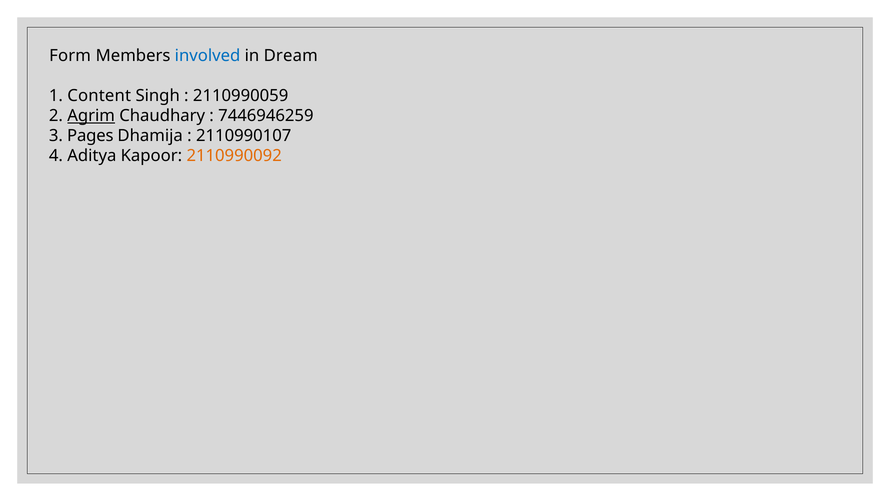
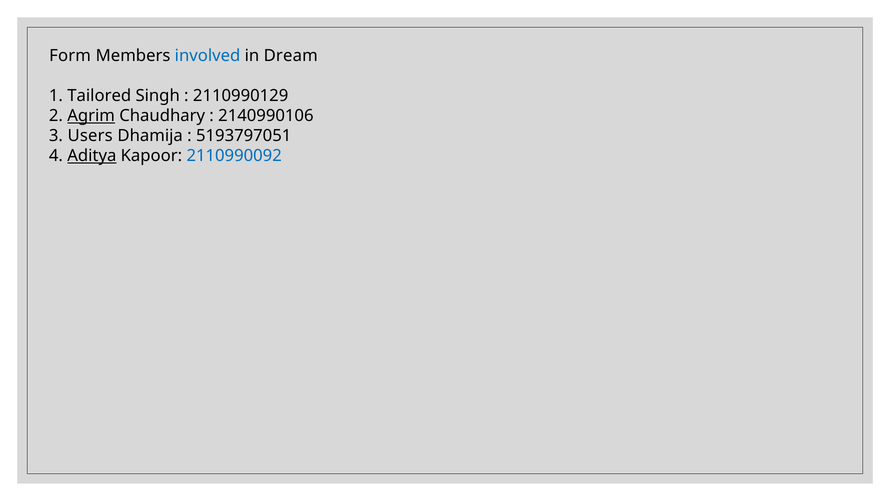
Content: Content -> Tailored
2110990059: 2110990059 -> 2110990129
7446946259: 7446946259 -> 2140990106
Pages: Pages -> Users
2110990107: 2110990107 -> 5193797051
Aditya underline: none -> present
2110990092 colour: orange -> blue
